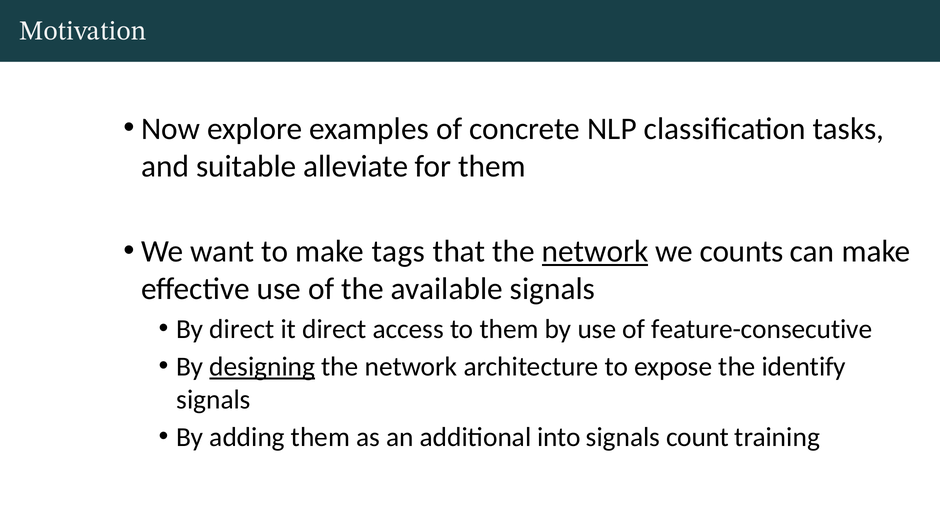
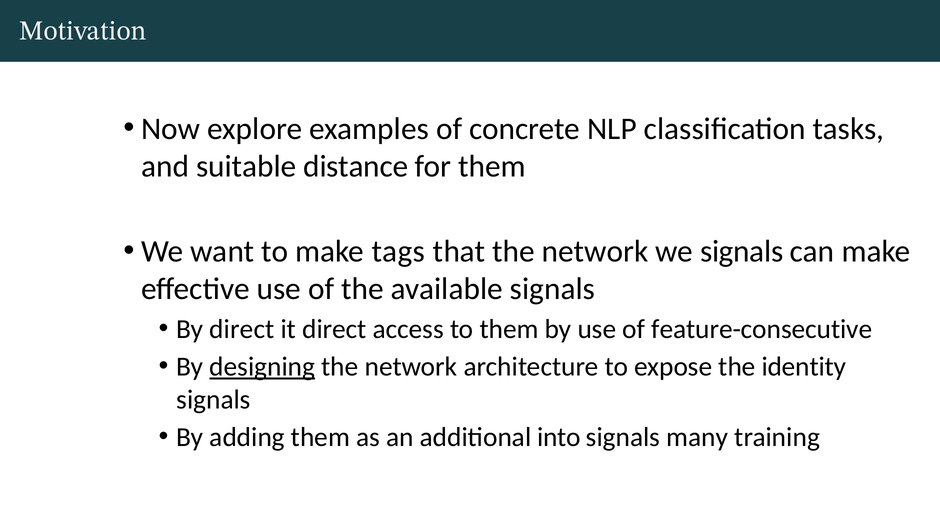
alleviate: alleviate -> distance
network at (595, 251) underline: present -> none
we counts: counts -> signals
identify: identify -> identity
count: count -> many
